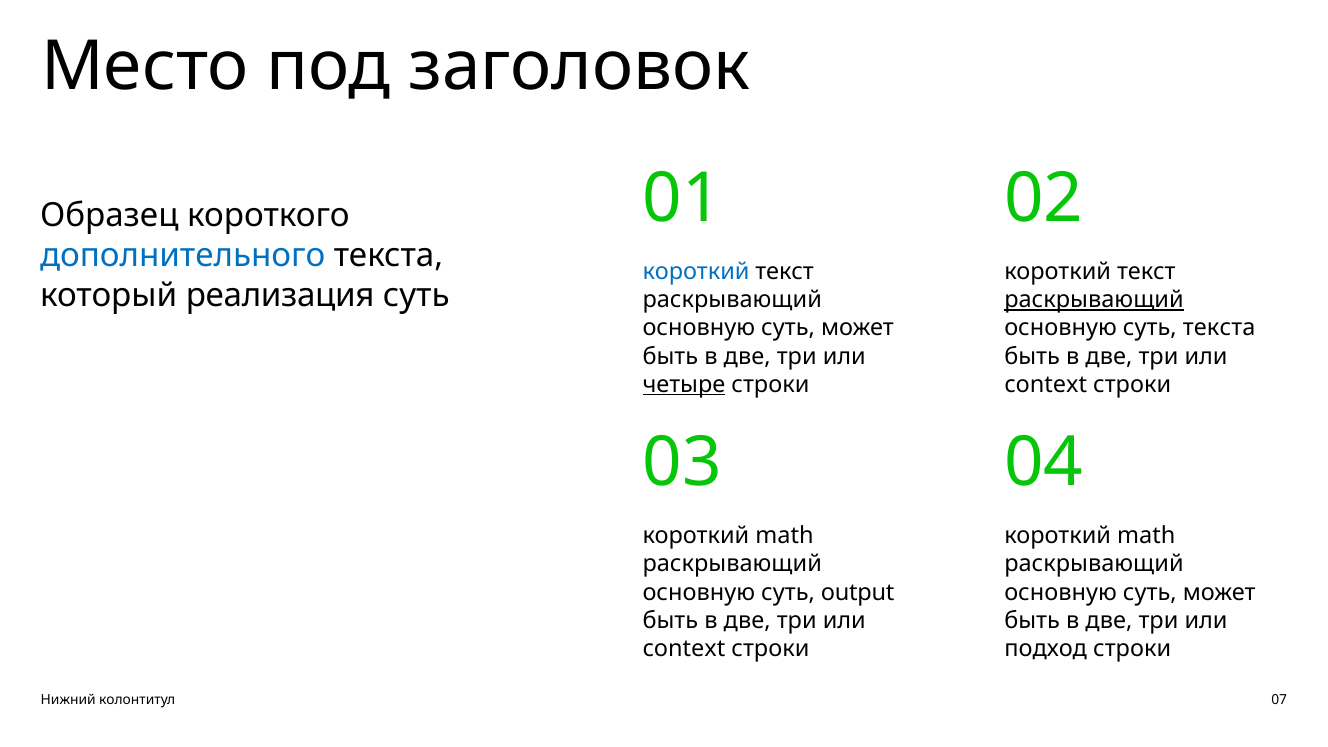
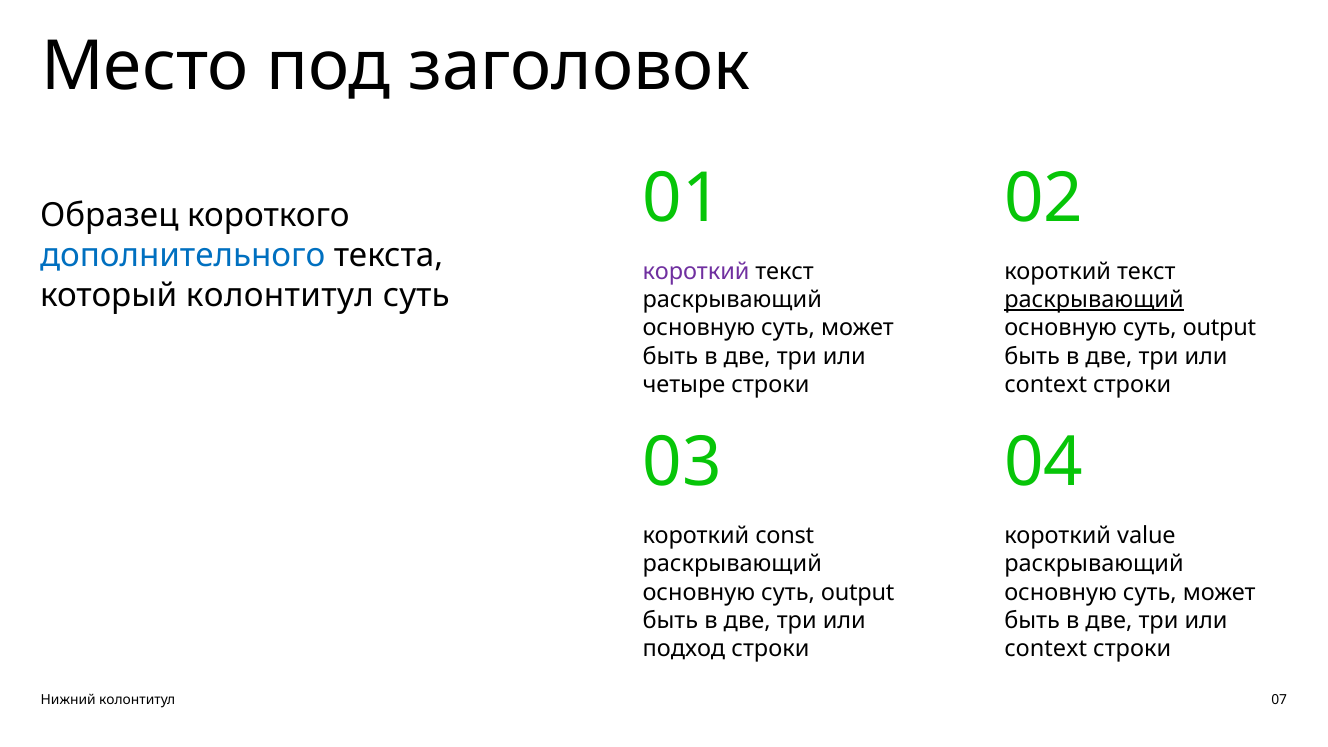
короткий at (696, 272) colour: blue -> purple
который реализация: реализация -> колонтитул
текста at (1219, 328): текста -> output
четыре underline: present -> none
math at (785, 536): math -> const
math at (1146, 536): math -> value
context at (684, 649): context -> подход
подход at (1046, 649): подход -> context
